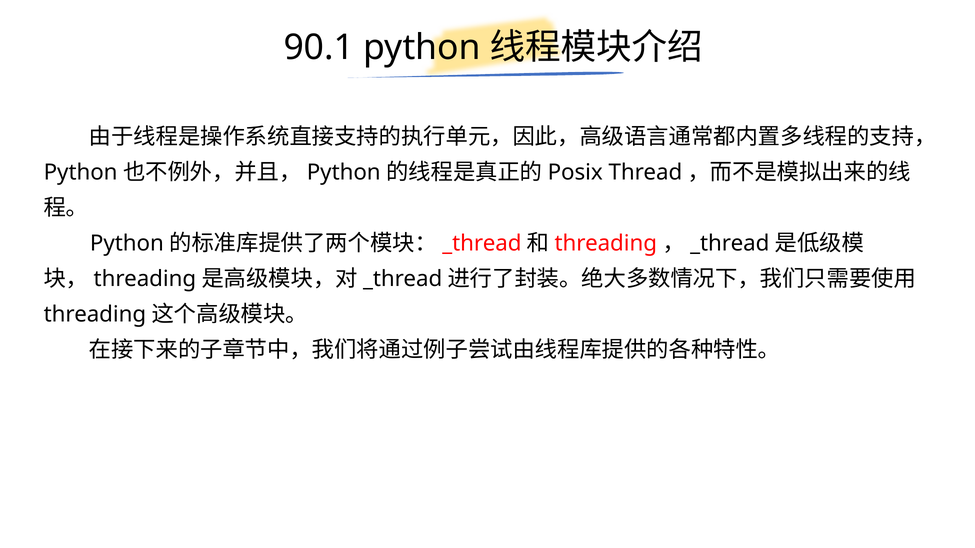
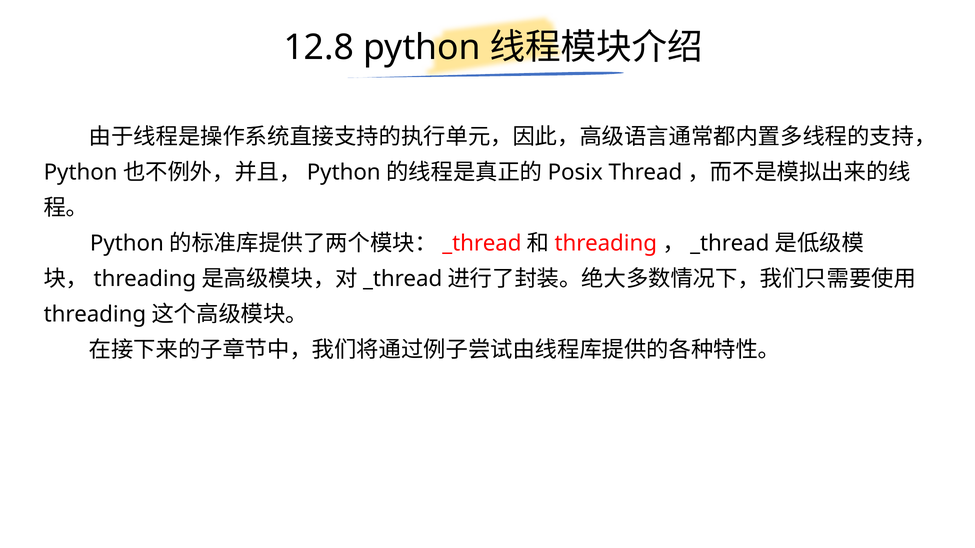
90.1: 90.1 -> 12.8
